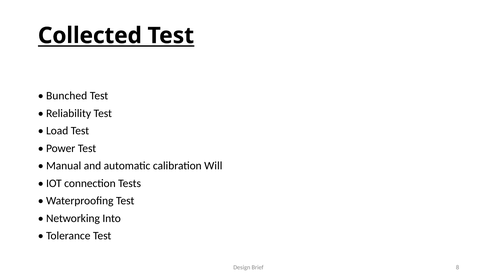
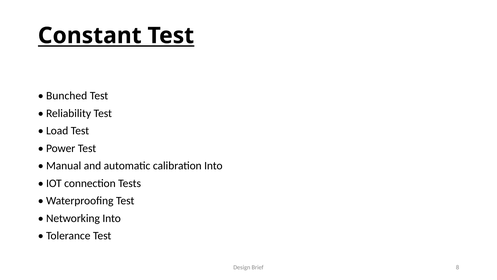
Collected: Collected -> Constant
calibration Will: Will -> Into
